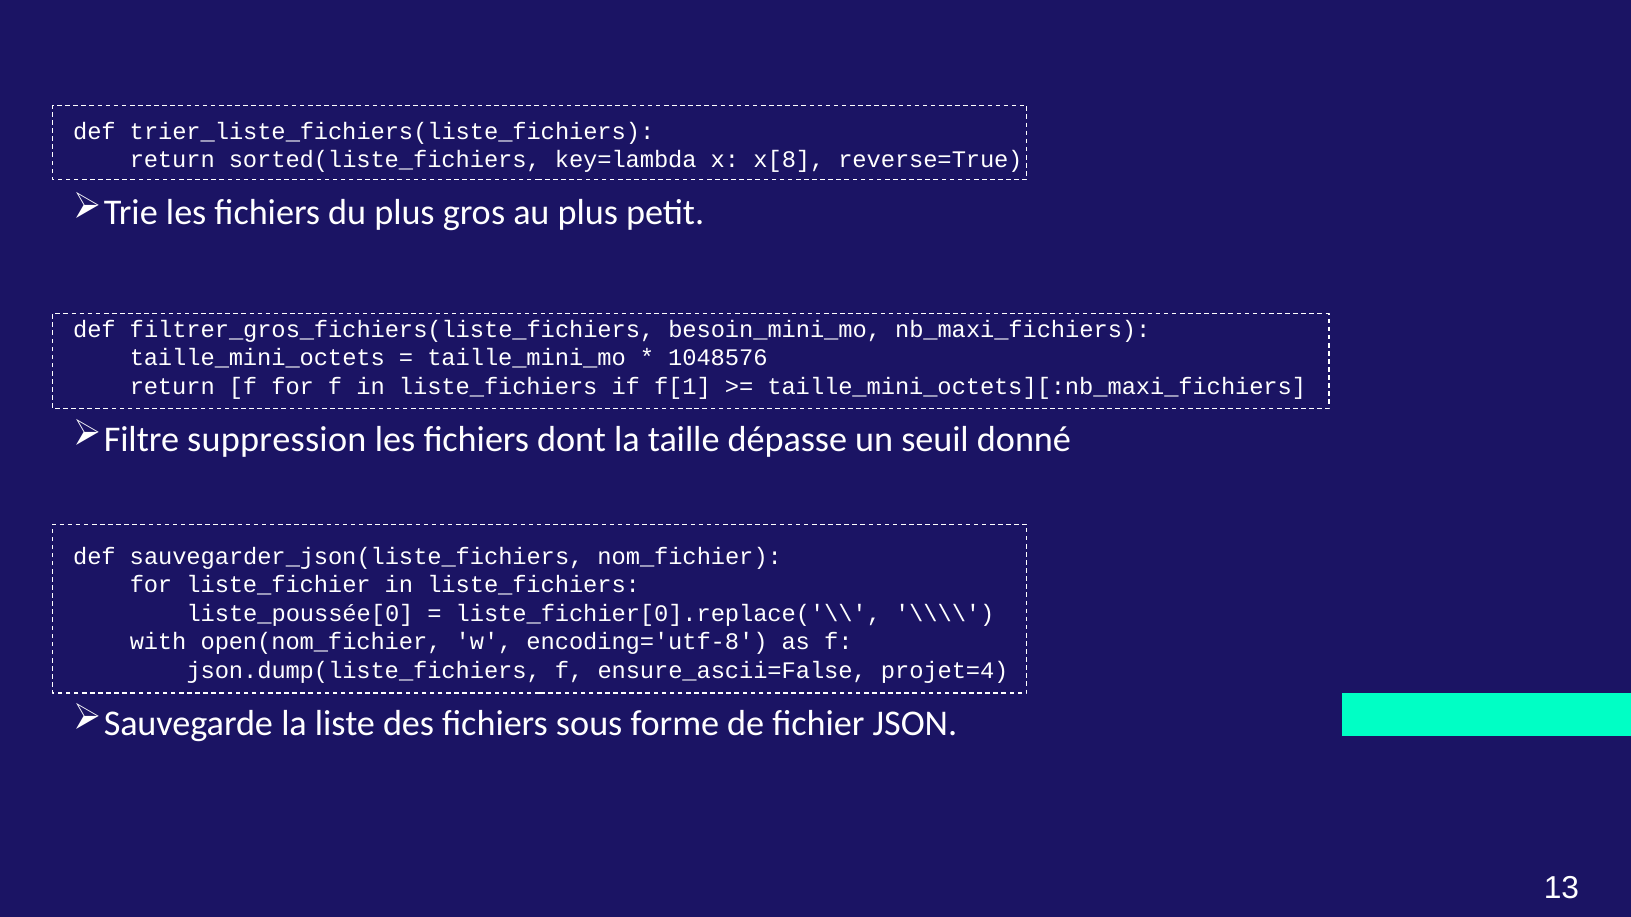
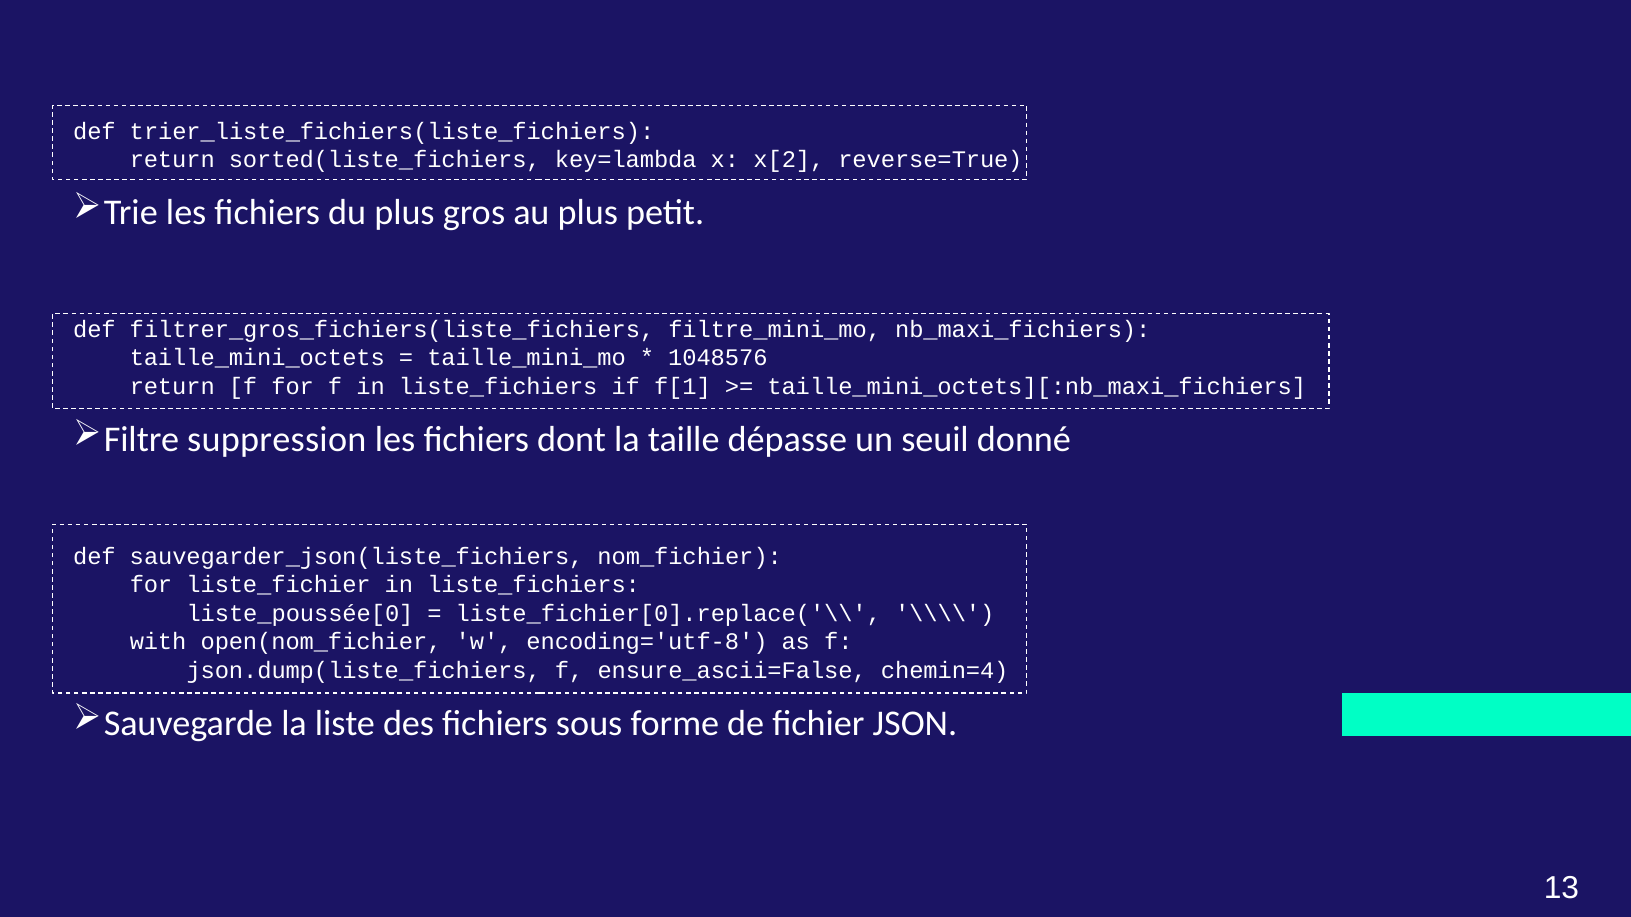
x[8: x[8 -> x[2
besoin_mini_mo: besoin_mini_mo -> filtre_mini_mo
projet=4: projet=4 -> chemin=4
